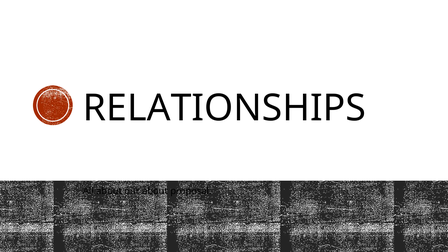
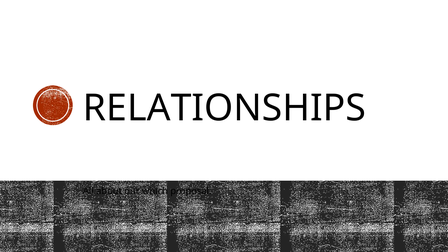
our about: about -> which
